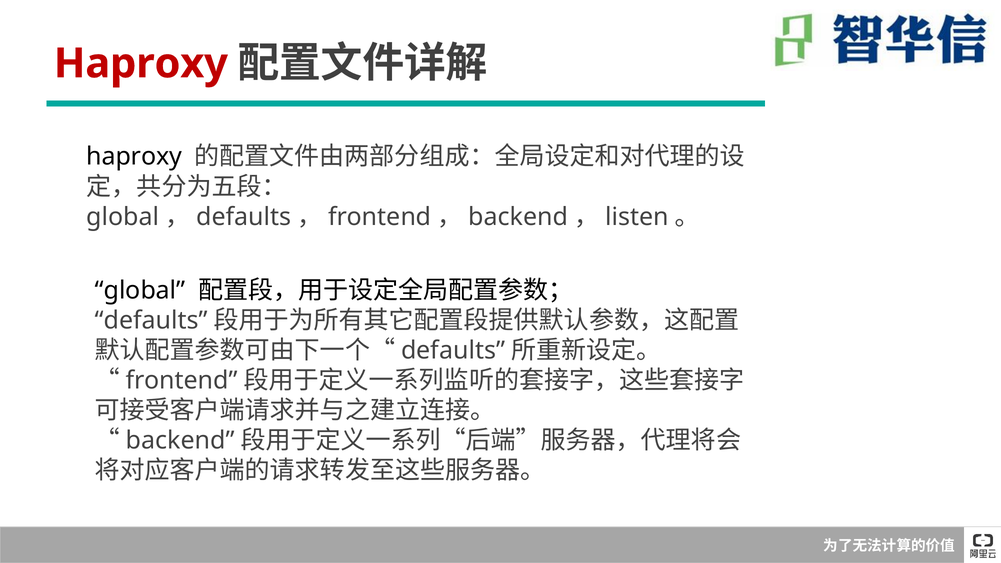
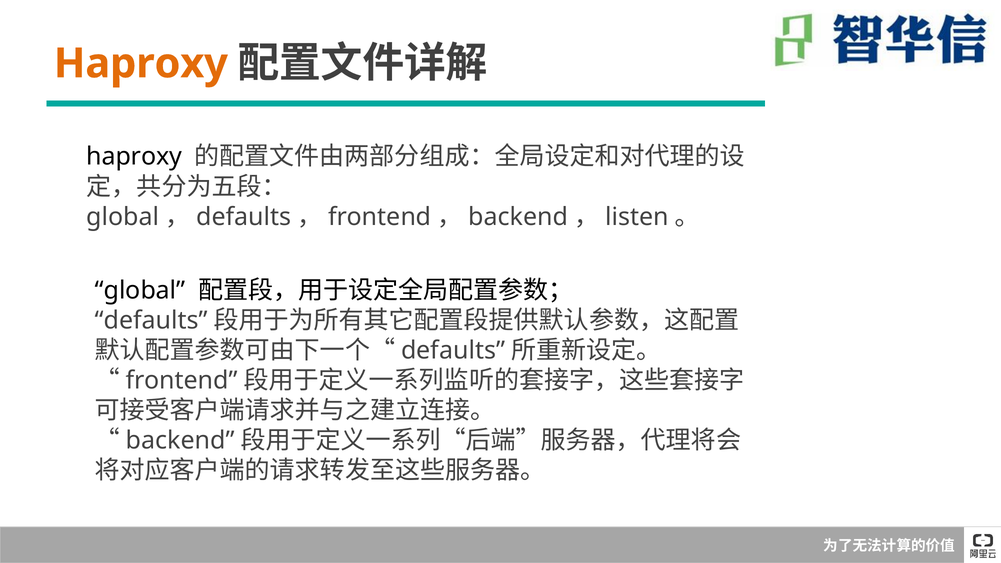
Haproxy at (141, 64) colour: red -> orange
